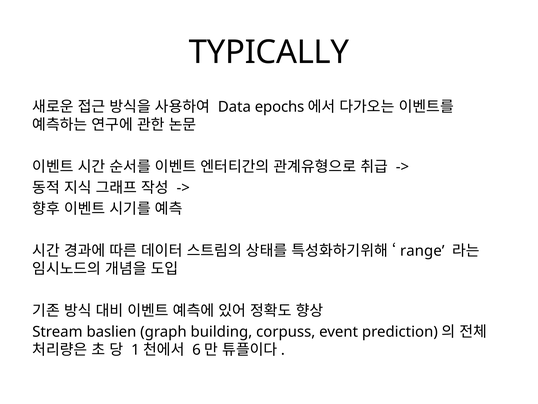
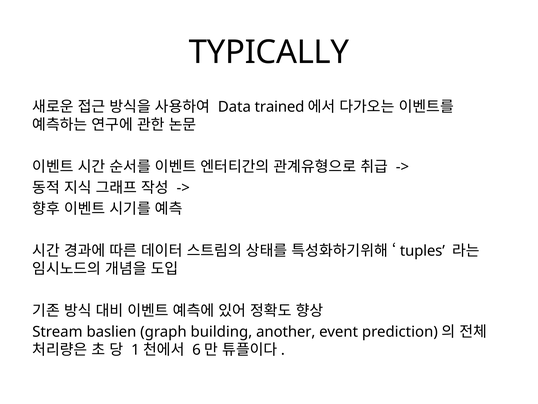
epochs: epochs -> trained
range: range -> tuples
corpuss: corpuss -> another
